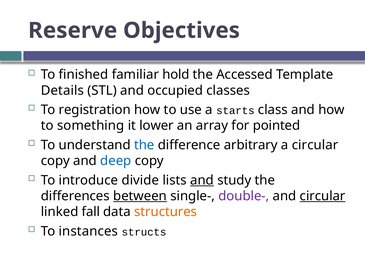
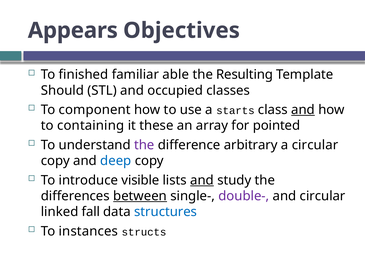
Reserve: Reserve -> Appears
hold: hold -> able
Accessed: Accessed -> Resulting
Details: Details -> Should
registration: registration -> component
and at (303, 110) underline: none -> present
something: something -> containing
lower: lower -> these
the at (144, 145) colour: blue -> purple
divide: divide -> visible
circular at (323, 196) underline: present -> none
structures colour: orange -> blue
